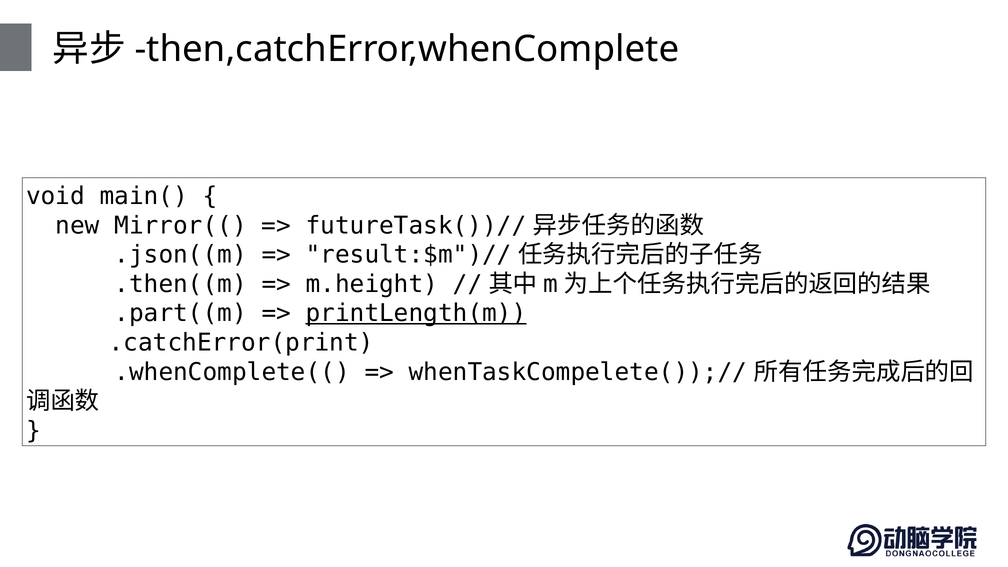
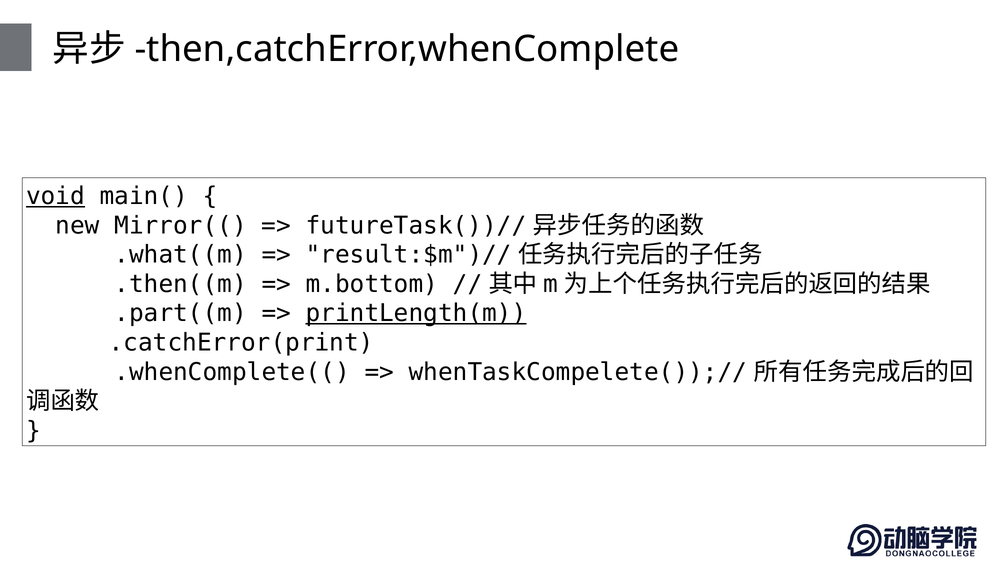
void underline: none -> present
.json((m: .json((m -> .what((m
m.height: m.height -> m.bottom
